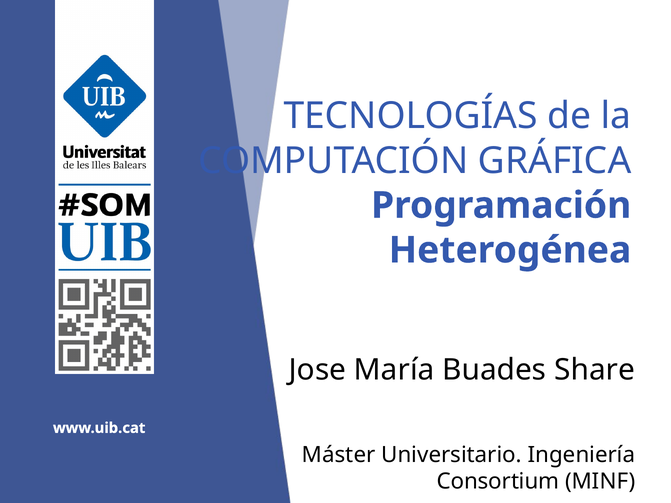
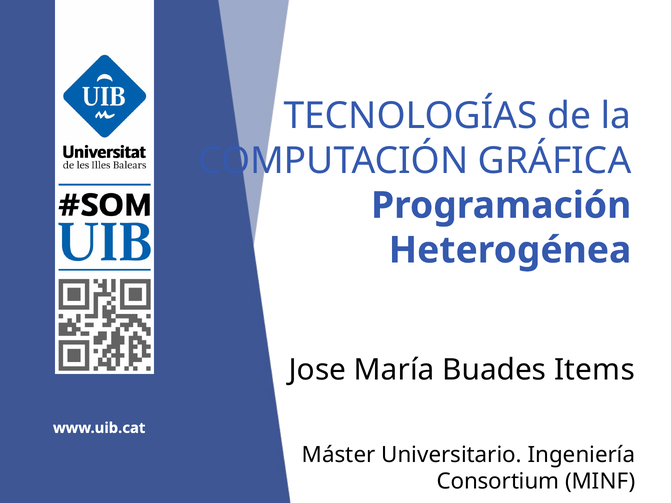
Share: Share -> Items
